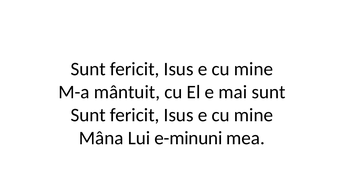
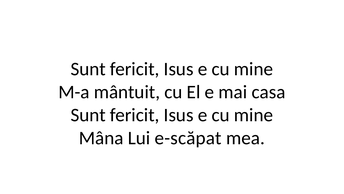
mai sunt: sunt -> casa
e-minuni: e-minuni -> e-scăpat
